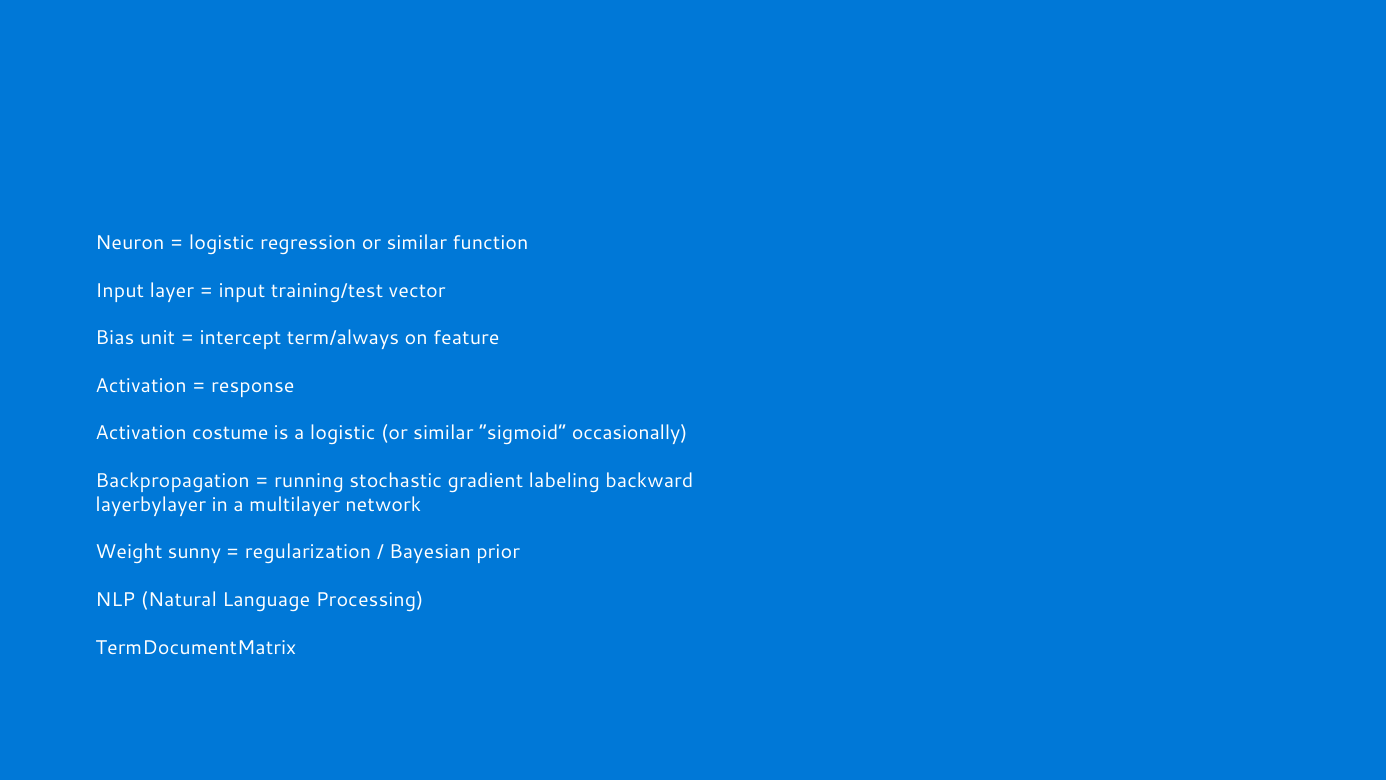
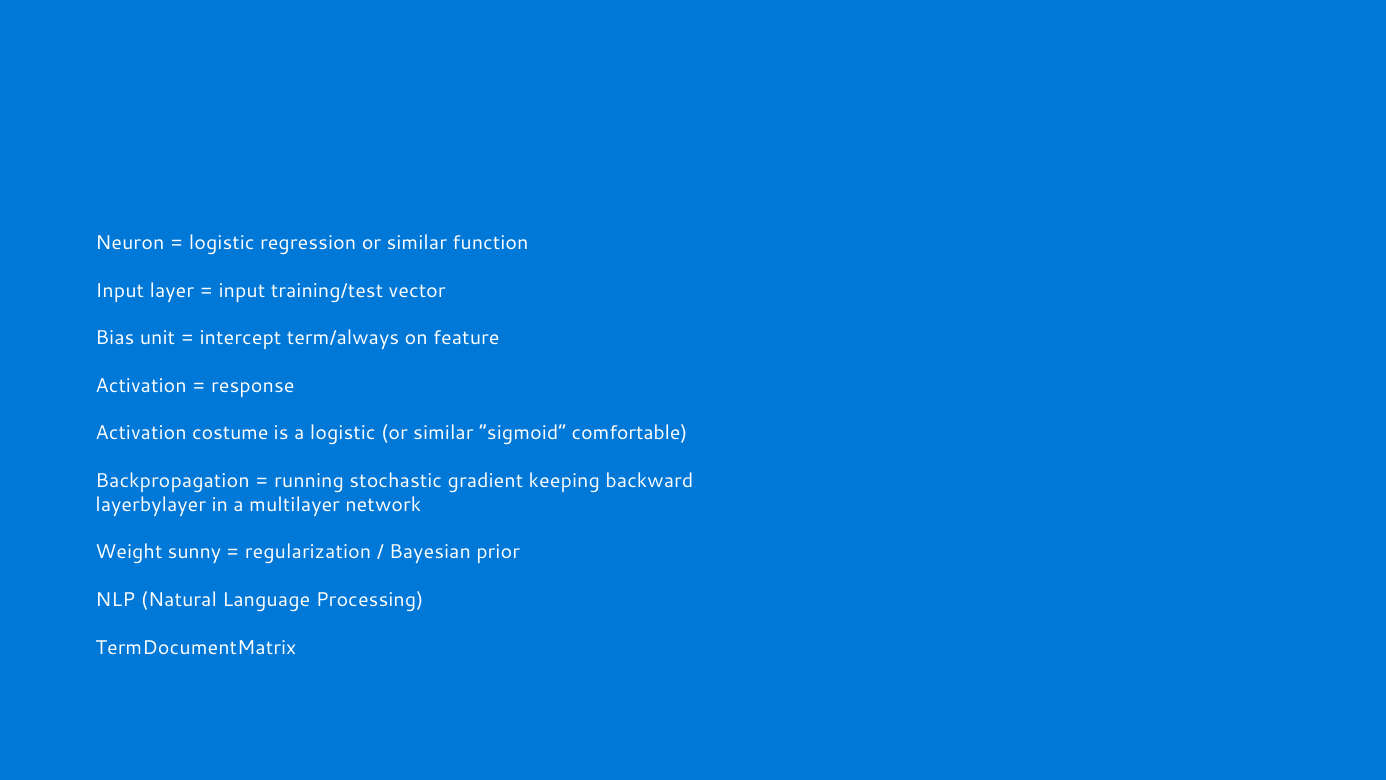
occasionally: occasionally -> comfortable
labeling: labeling -> keeping
